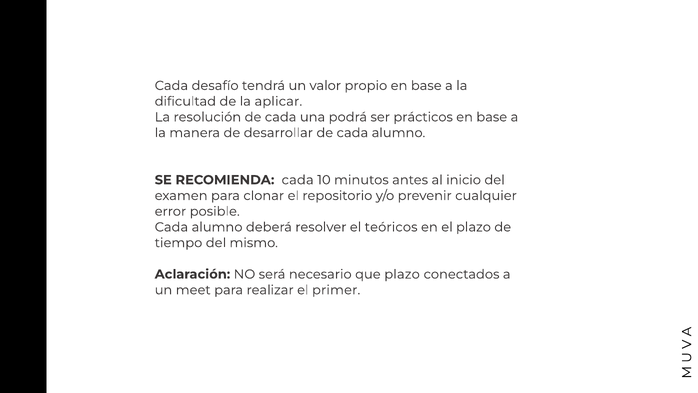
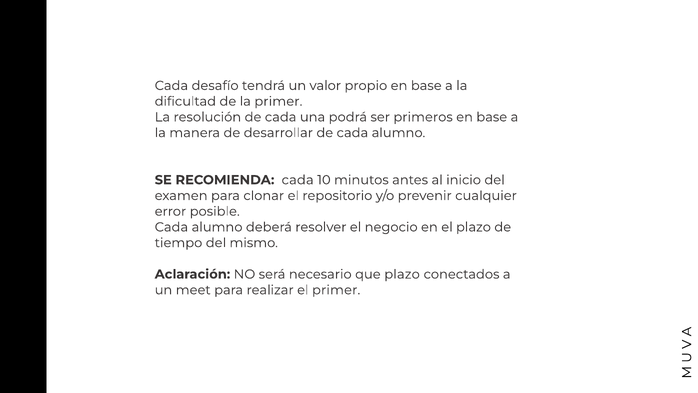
la aplicar: aplicar -> primer
prácticos: prácticos -> primeros
teóricos: teóricos -> negocio
